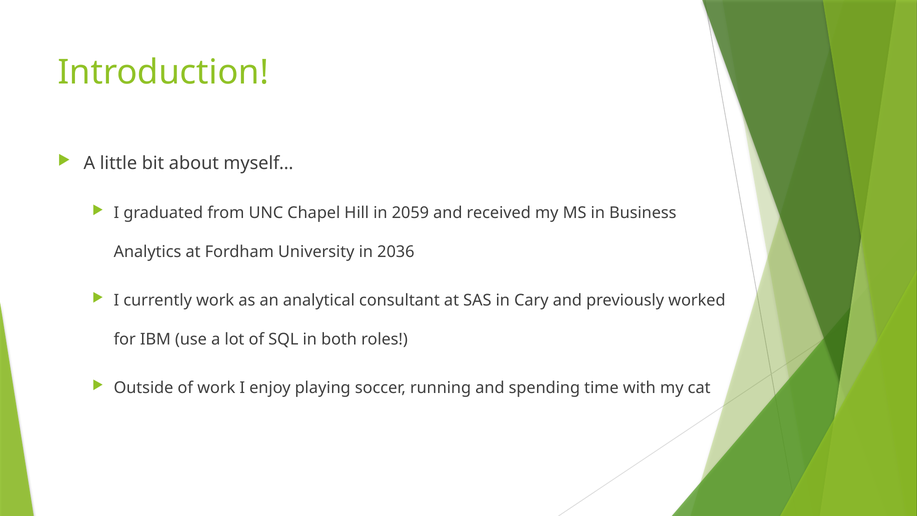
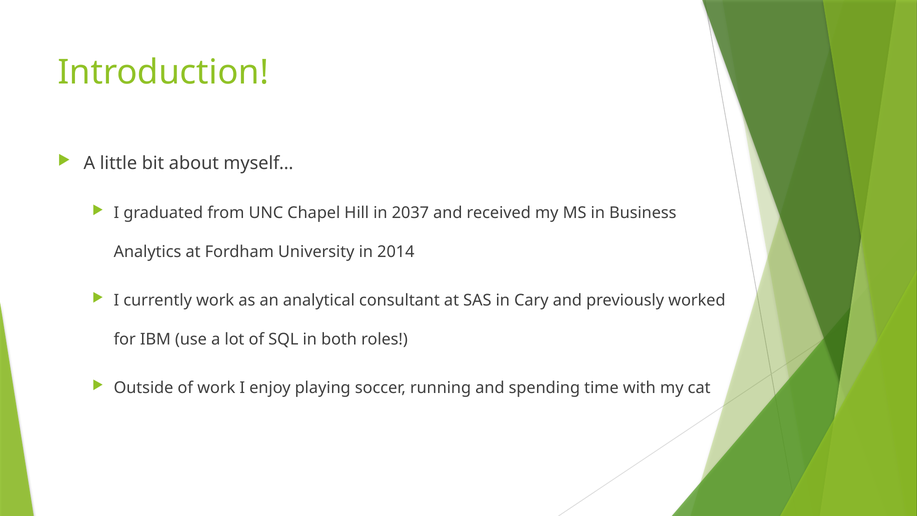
2059: 2059 -> 2037
2036: 2036 -> 2014
